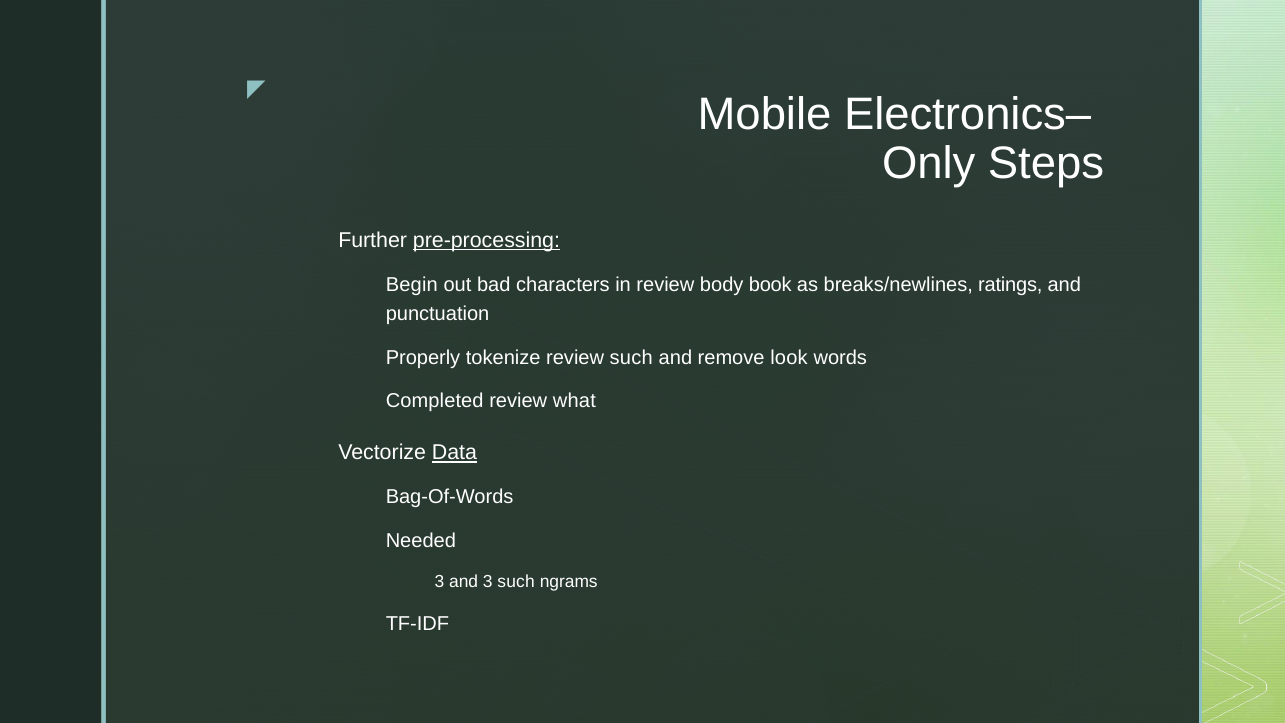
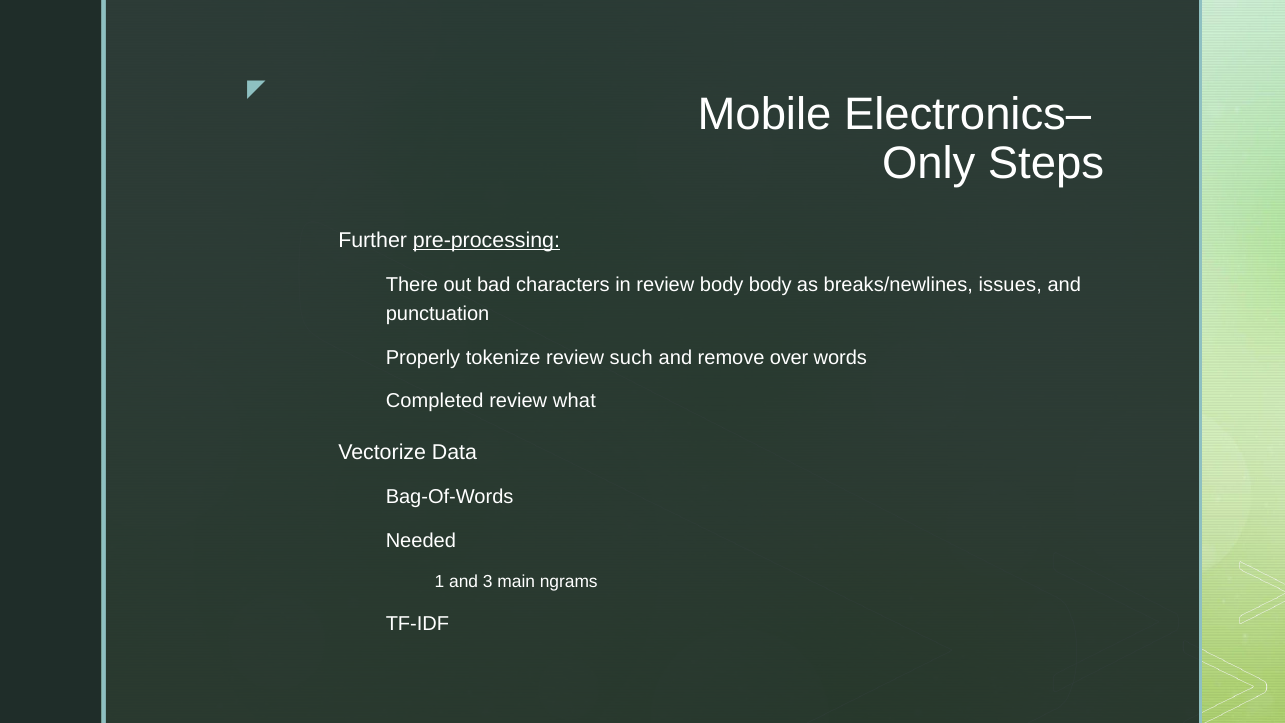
Begin: Begin -> There
body book: book -> body
ratings: ratings -> issues
look: look -> over
Data underline: present -> none
3 at (439, 582): 3 -> 1
3 such: such -> main
